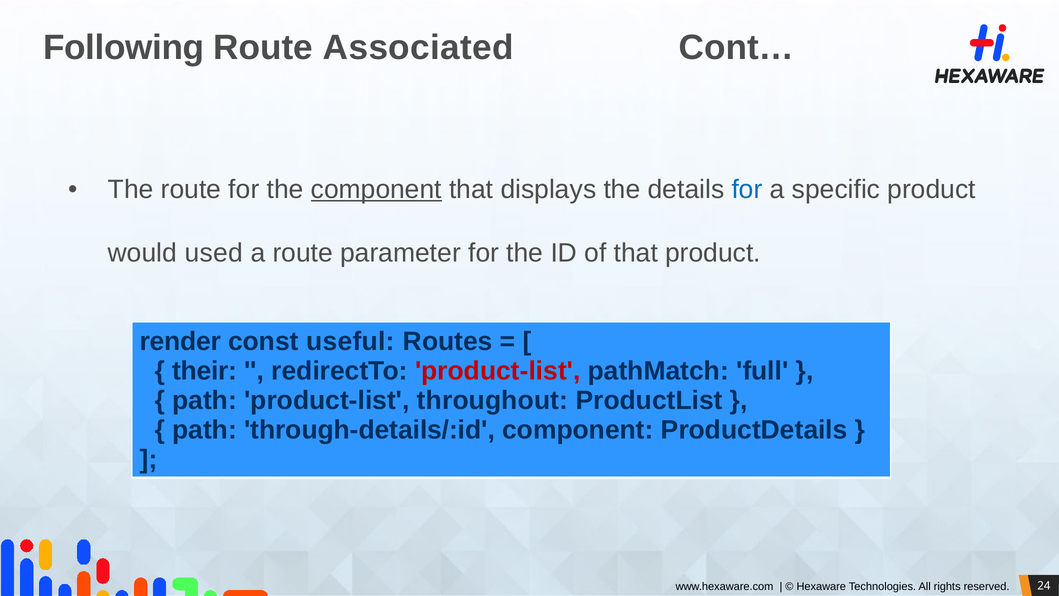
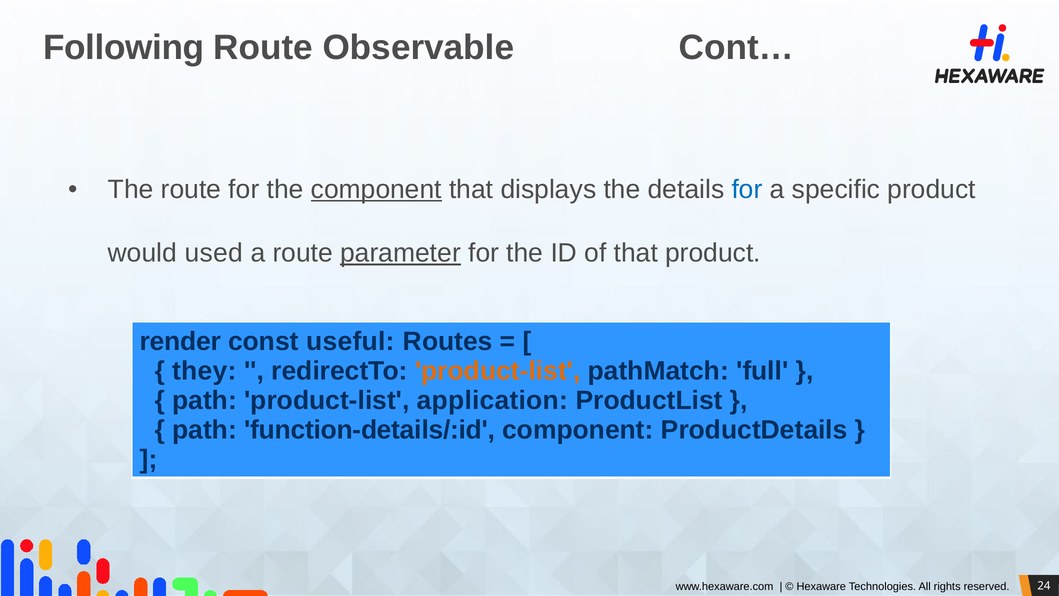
Associated: Associated -> Observable
parameter underline: none -> present
their: their -> they
product-list at (498, 371) colour: red -> orange
throughout: throughout -> application
through-details/:id: through-details/:id -> function-details/:id
